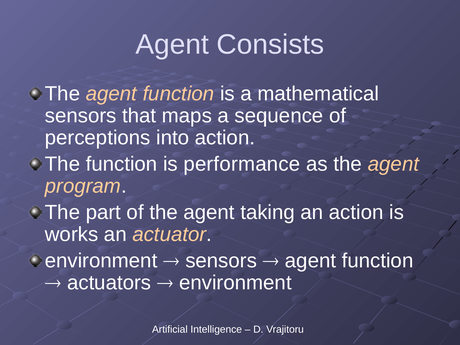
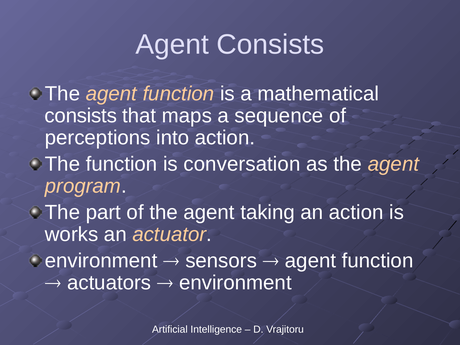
sensors at (81, 116): sensors -> consists
performance: performance -> conversation
